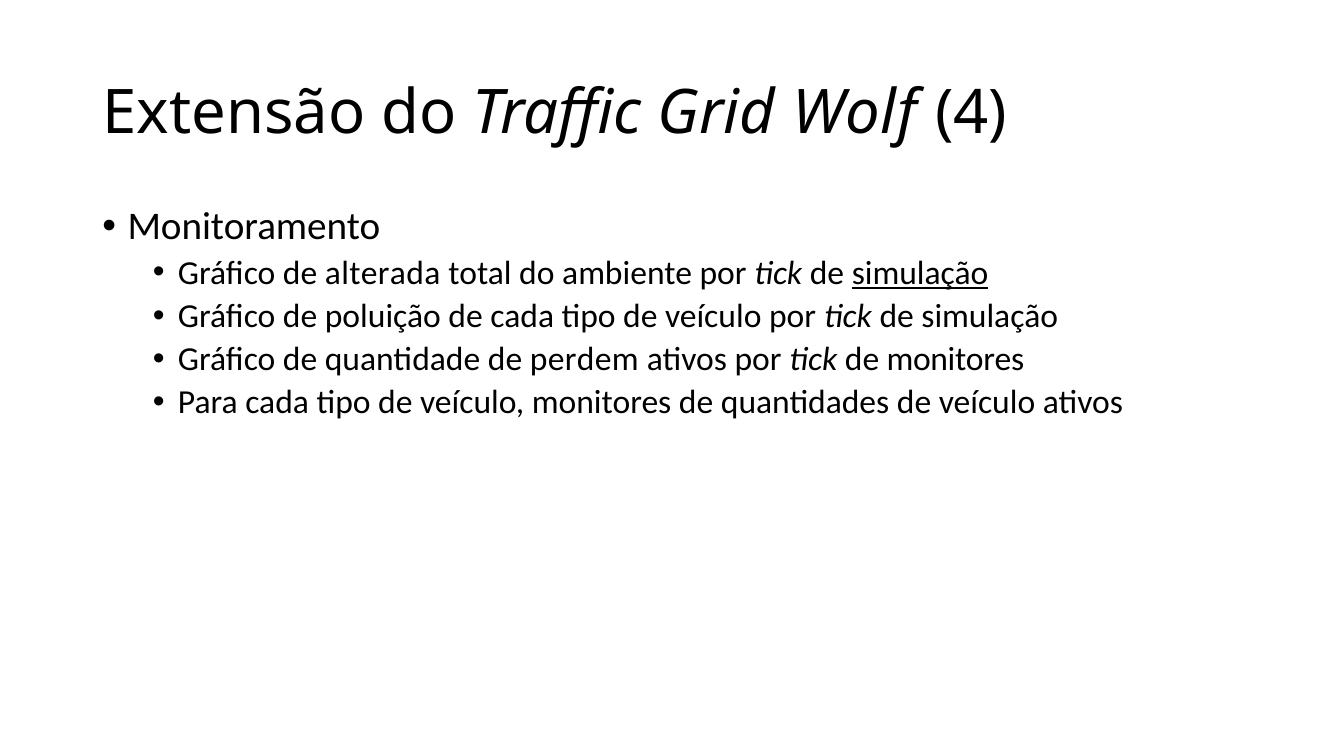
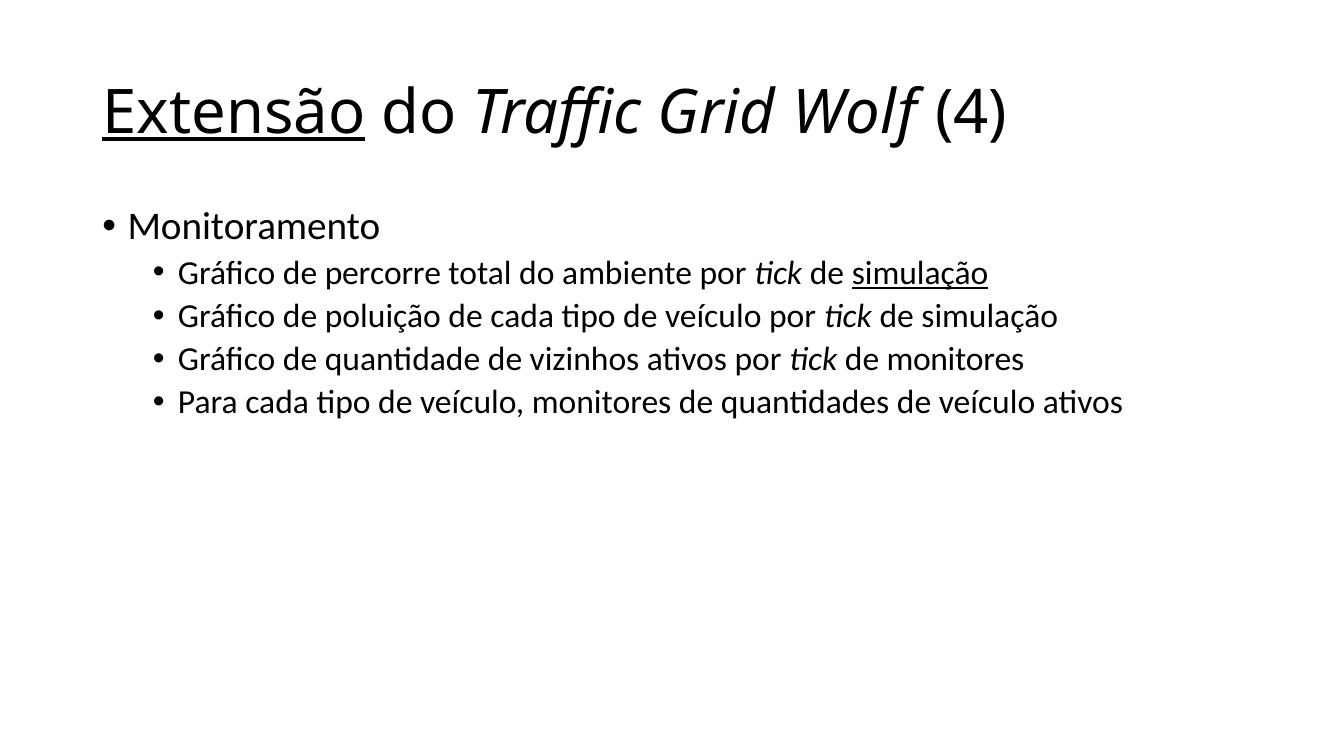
Extensão underline: none -> present
alterada: alterada -> percorre
perdem: perdem -> vizinhos
